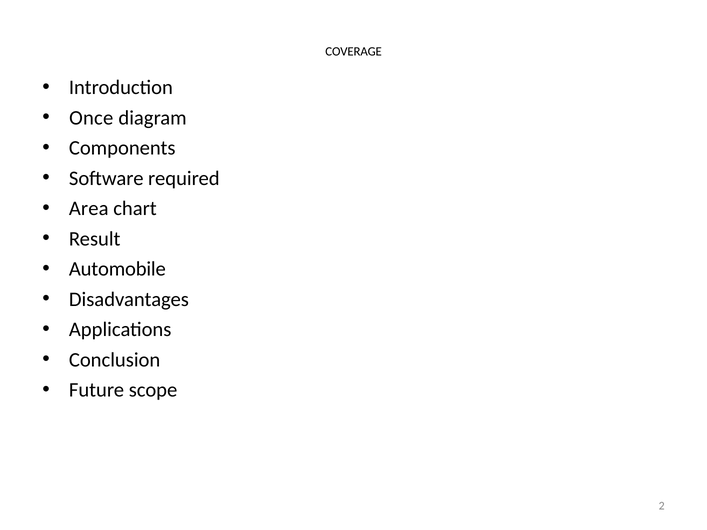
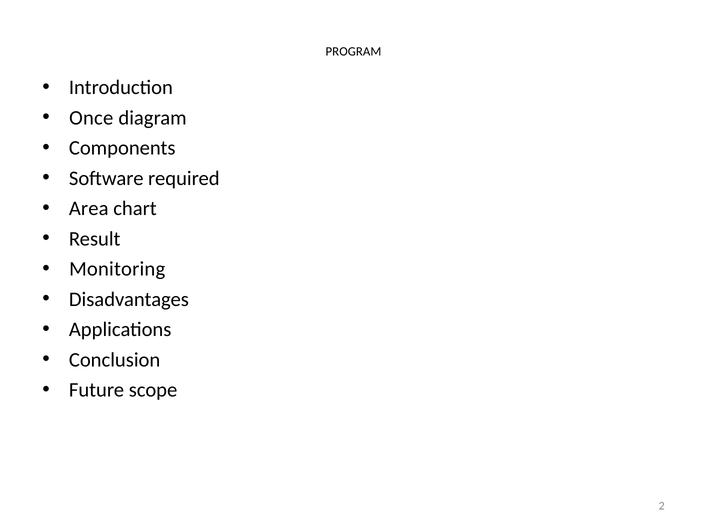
COVERAGE: COVERAGE -> PROGRAM
Automobile: Automobile -> Monitoring
